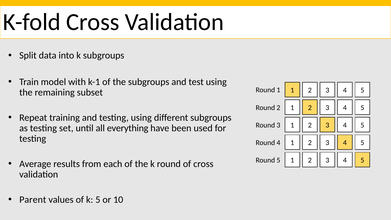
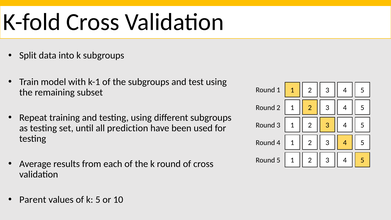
everything: everything -> prediction
